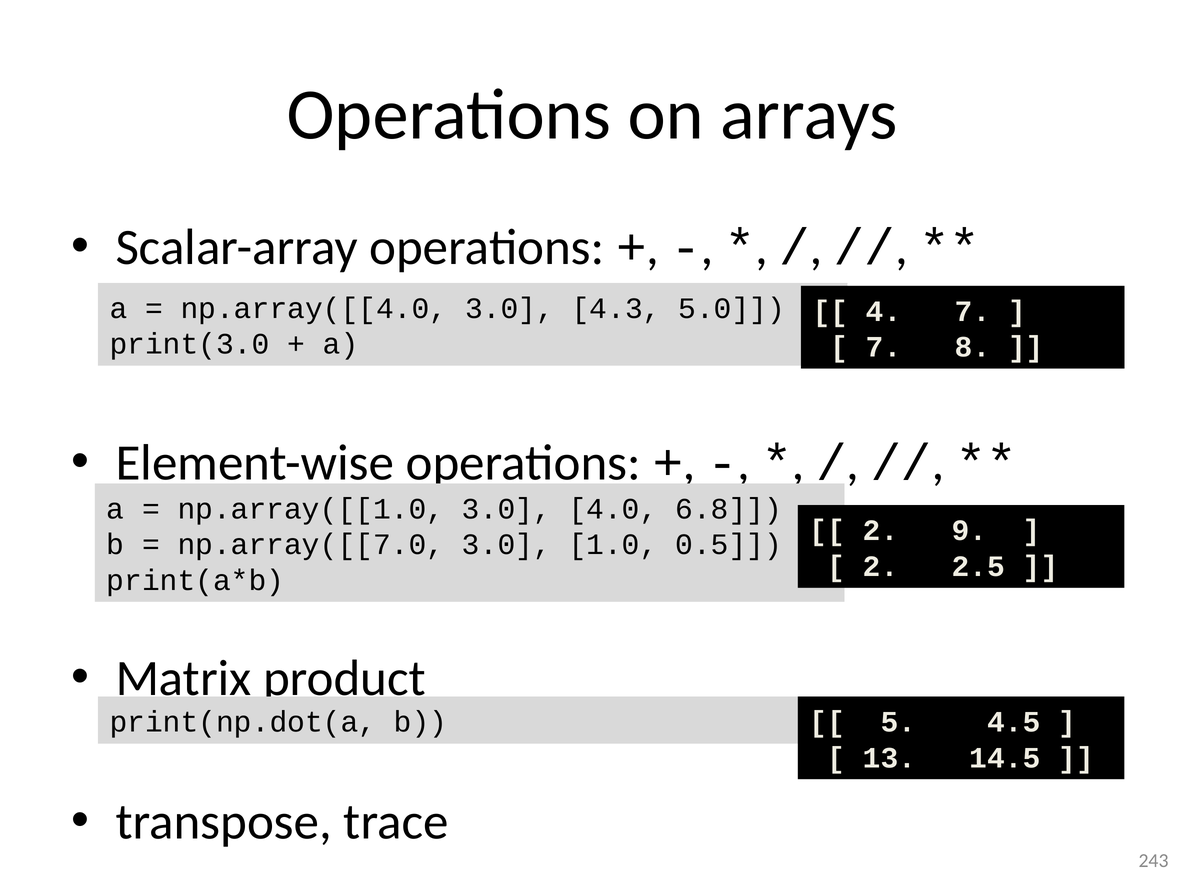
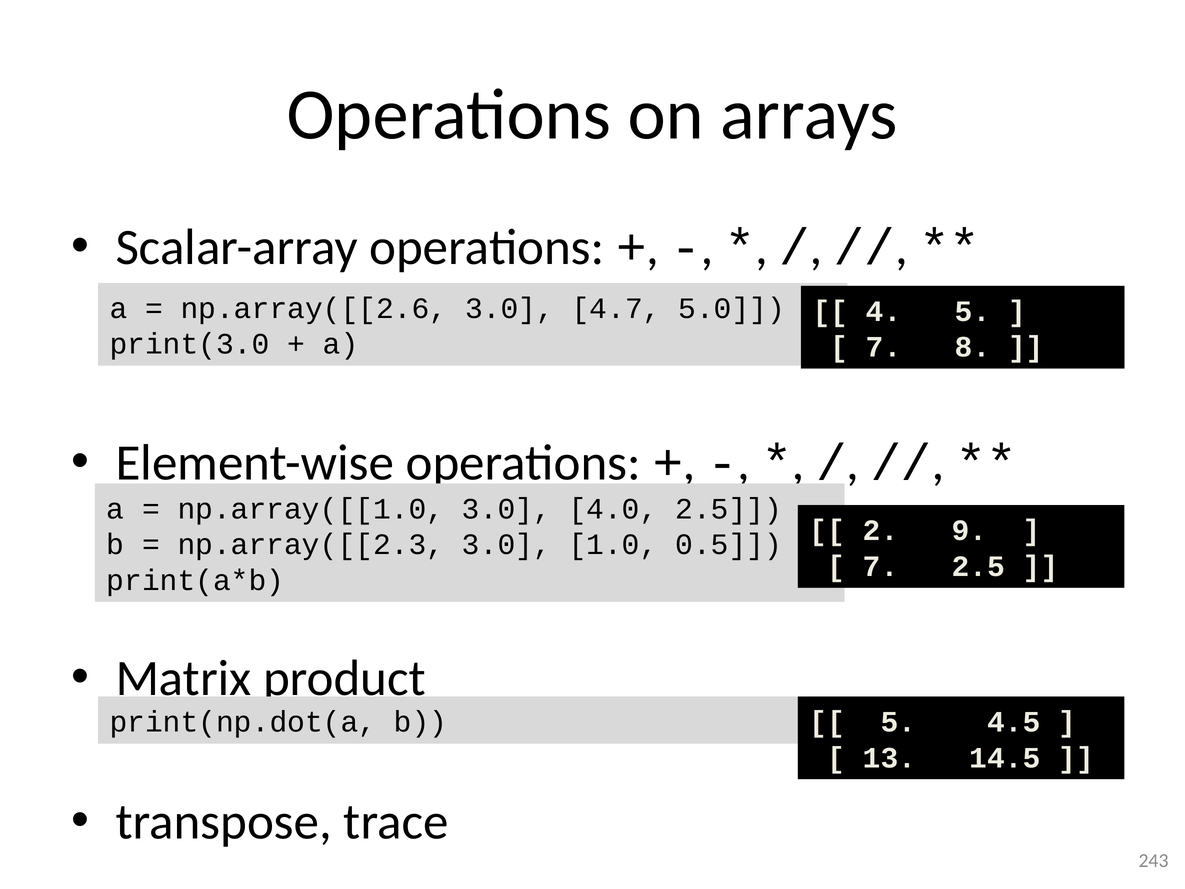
np.array([[4.0: np.array([[4.0 -> np.array([[2.6
4.3: 4.3 -> 4.7
4 7: 7 -> 5
4.0 6.8: 6.8 -> 2.5
np.array([[7.0: np.array([[7.0 -> np.array([[2.3
2 at (881, 566): 2 -> 7
